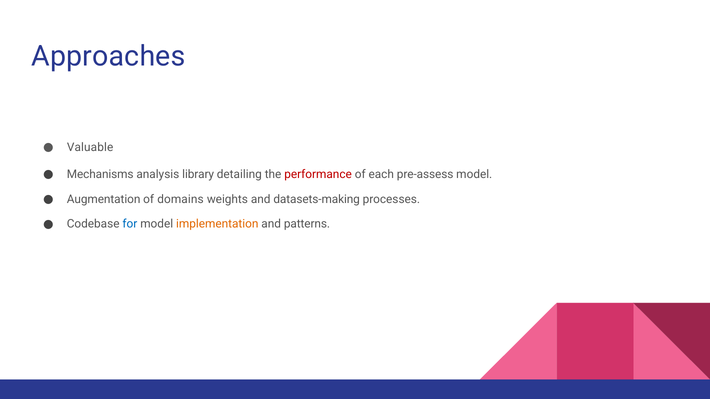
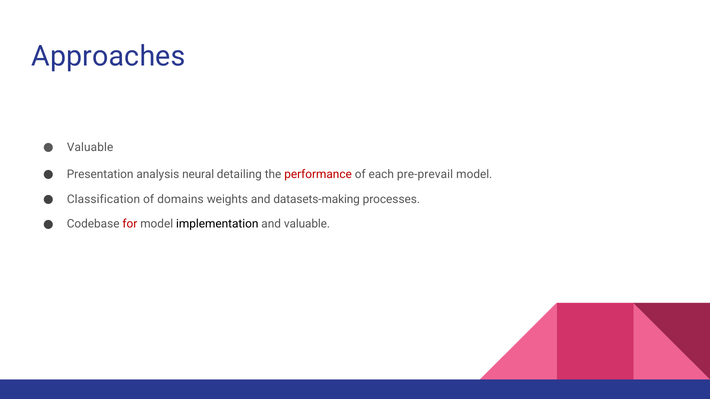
Mechanisms: Mechanisms -> Presentation
library: library -> neural
pre-assess: pre-assess -> pre-prevail
Augmentation: Augmentation -> Classification
for colour: blue -> red
implementation colour: orange -> black
and patterns: patterns -> valuable
